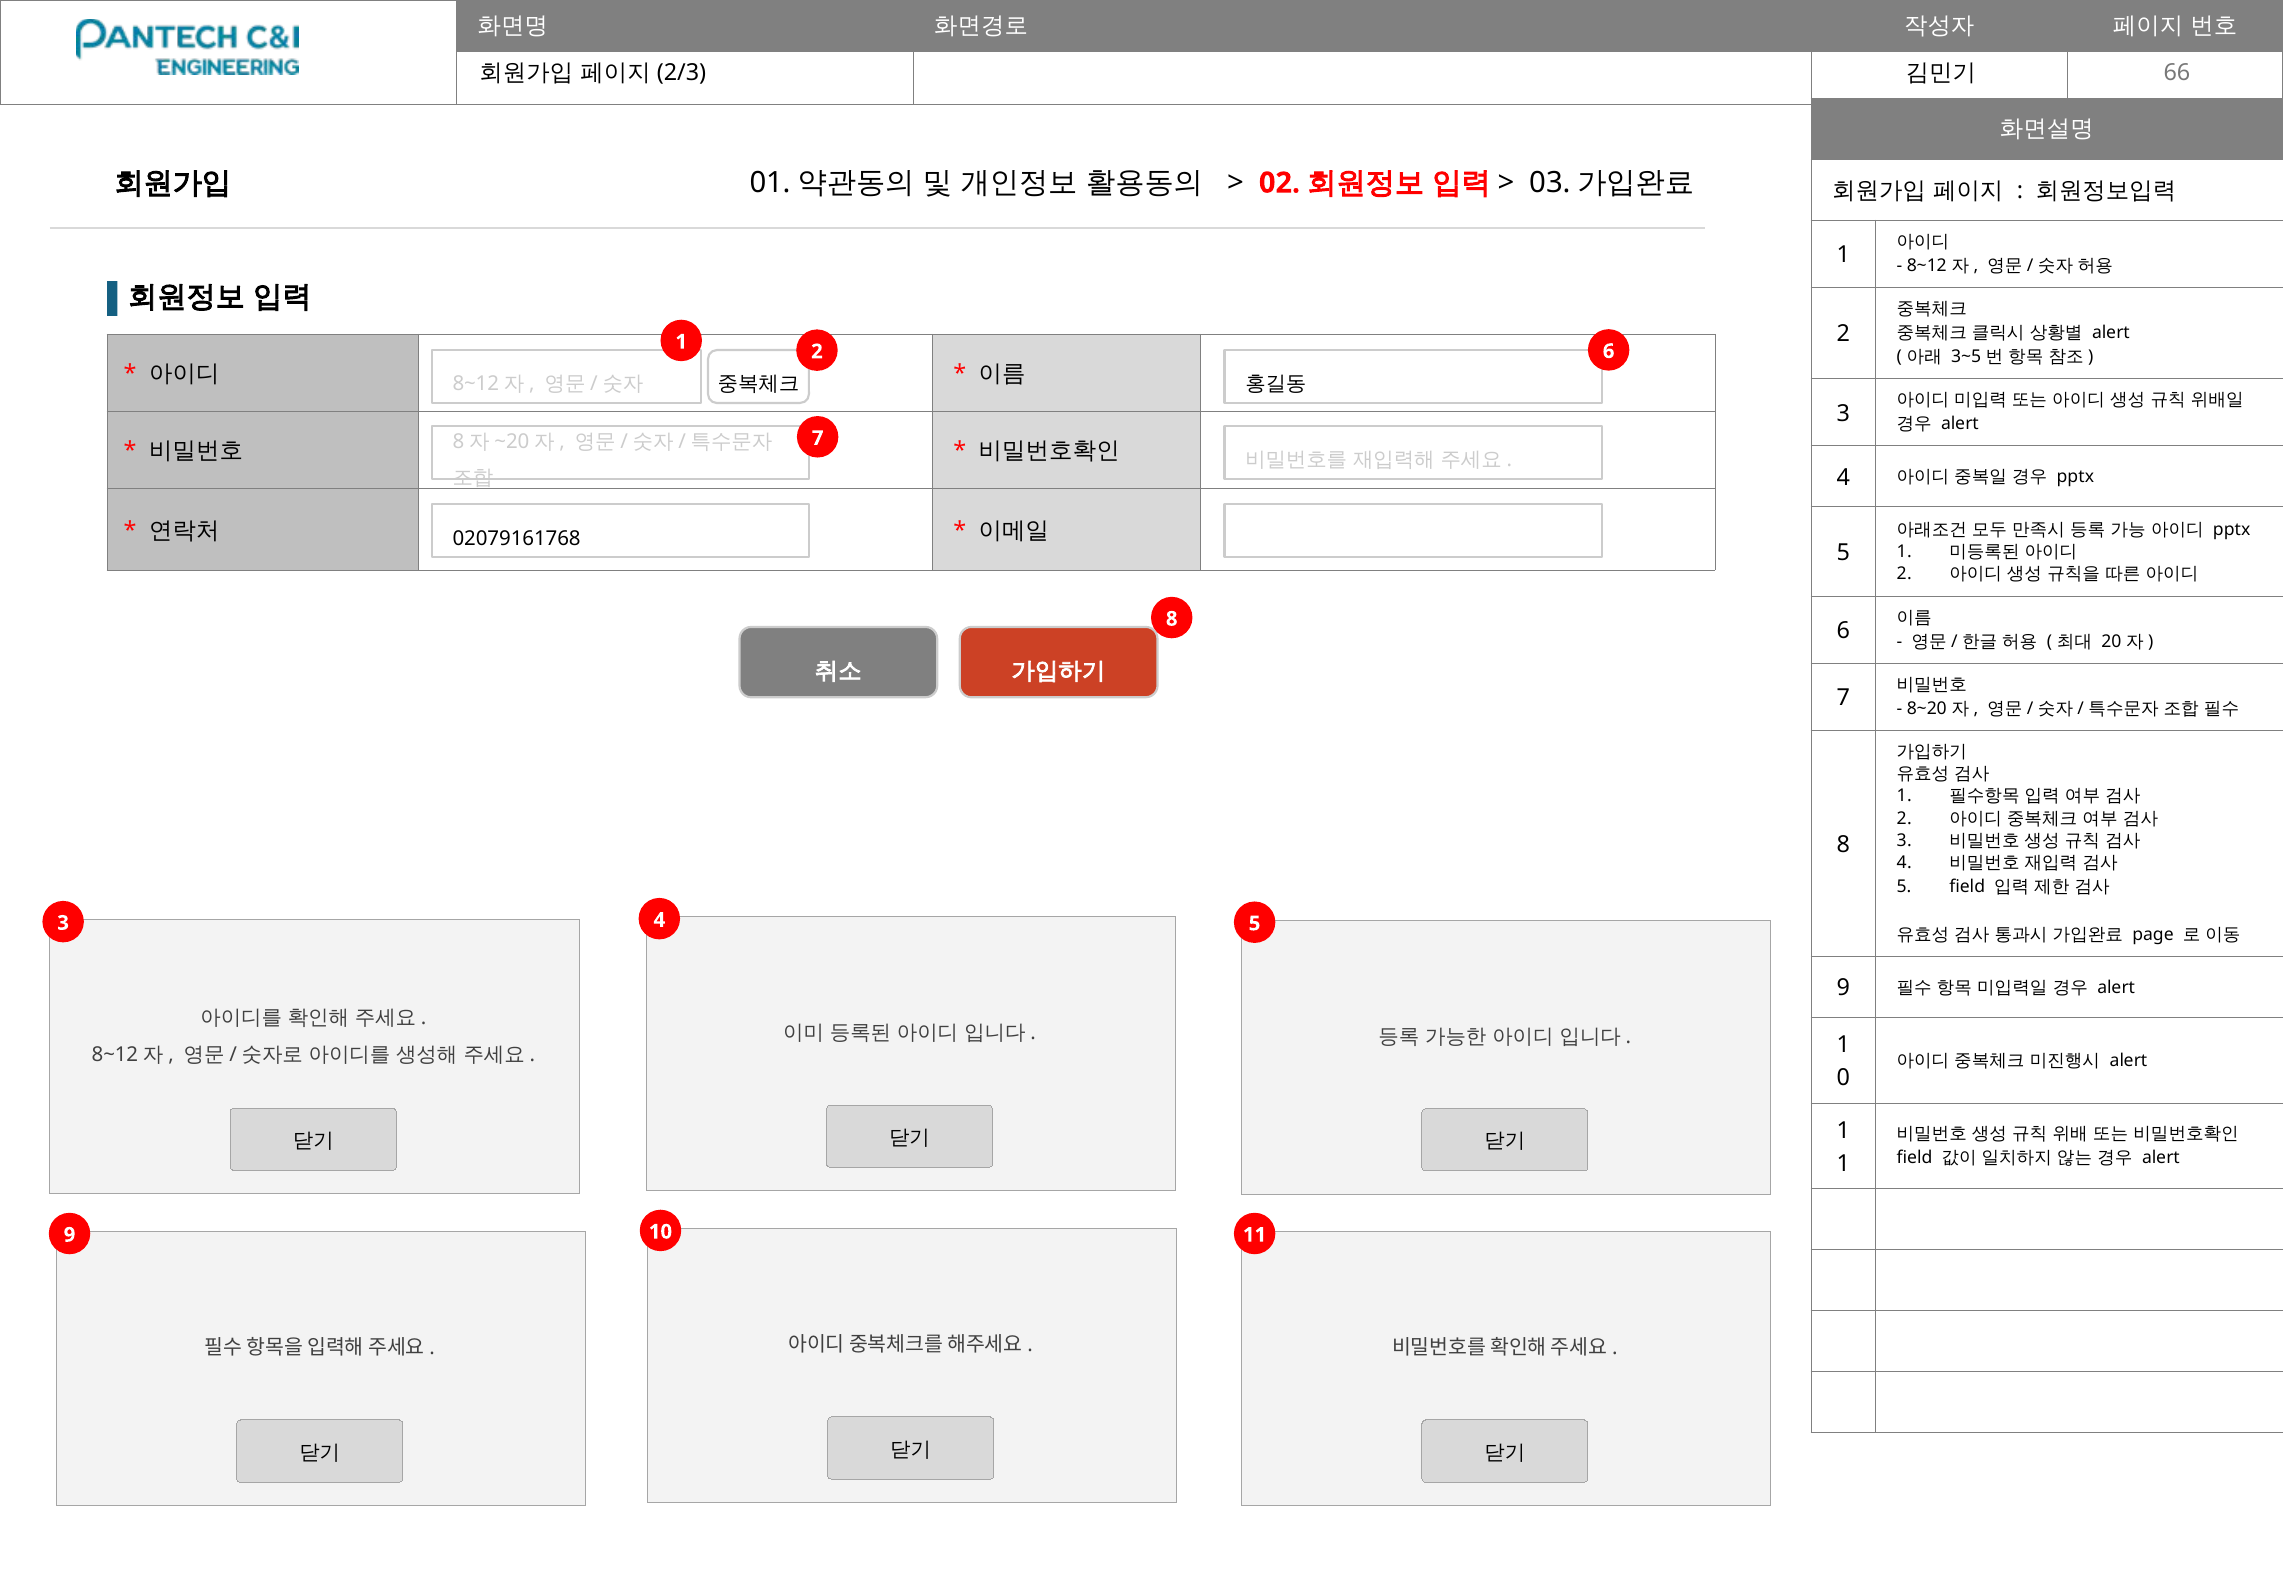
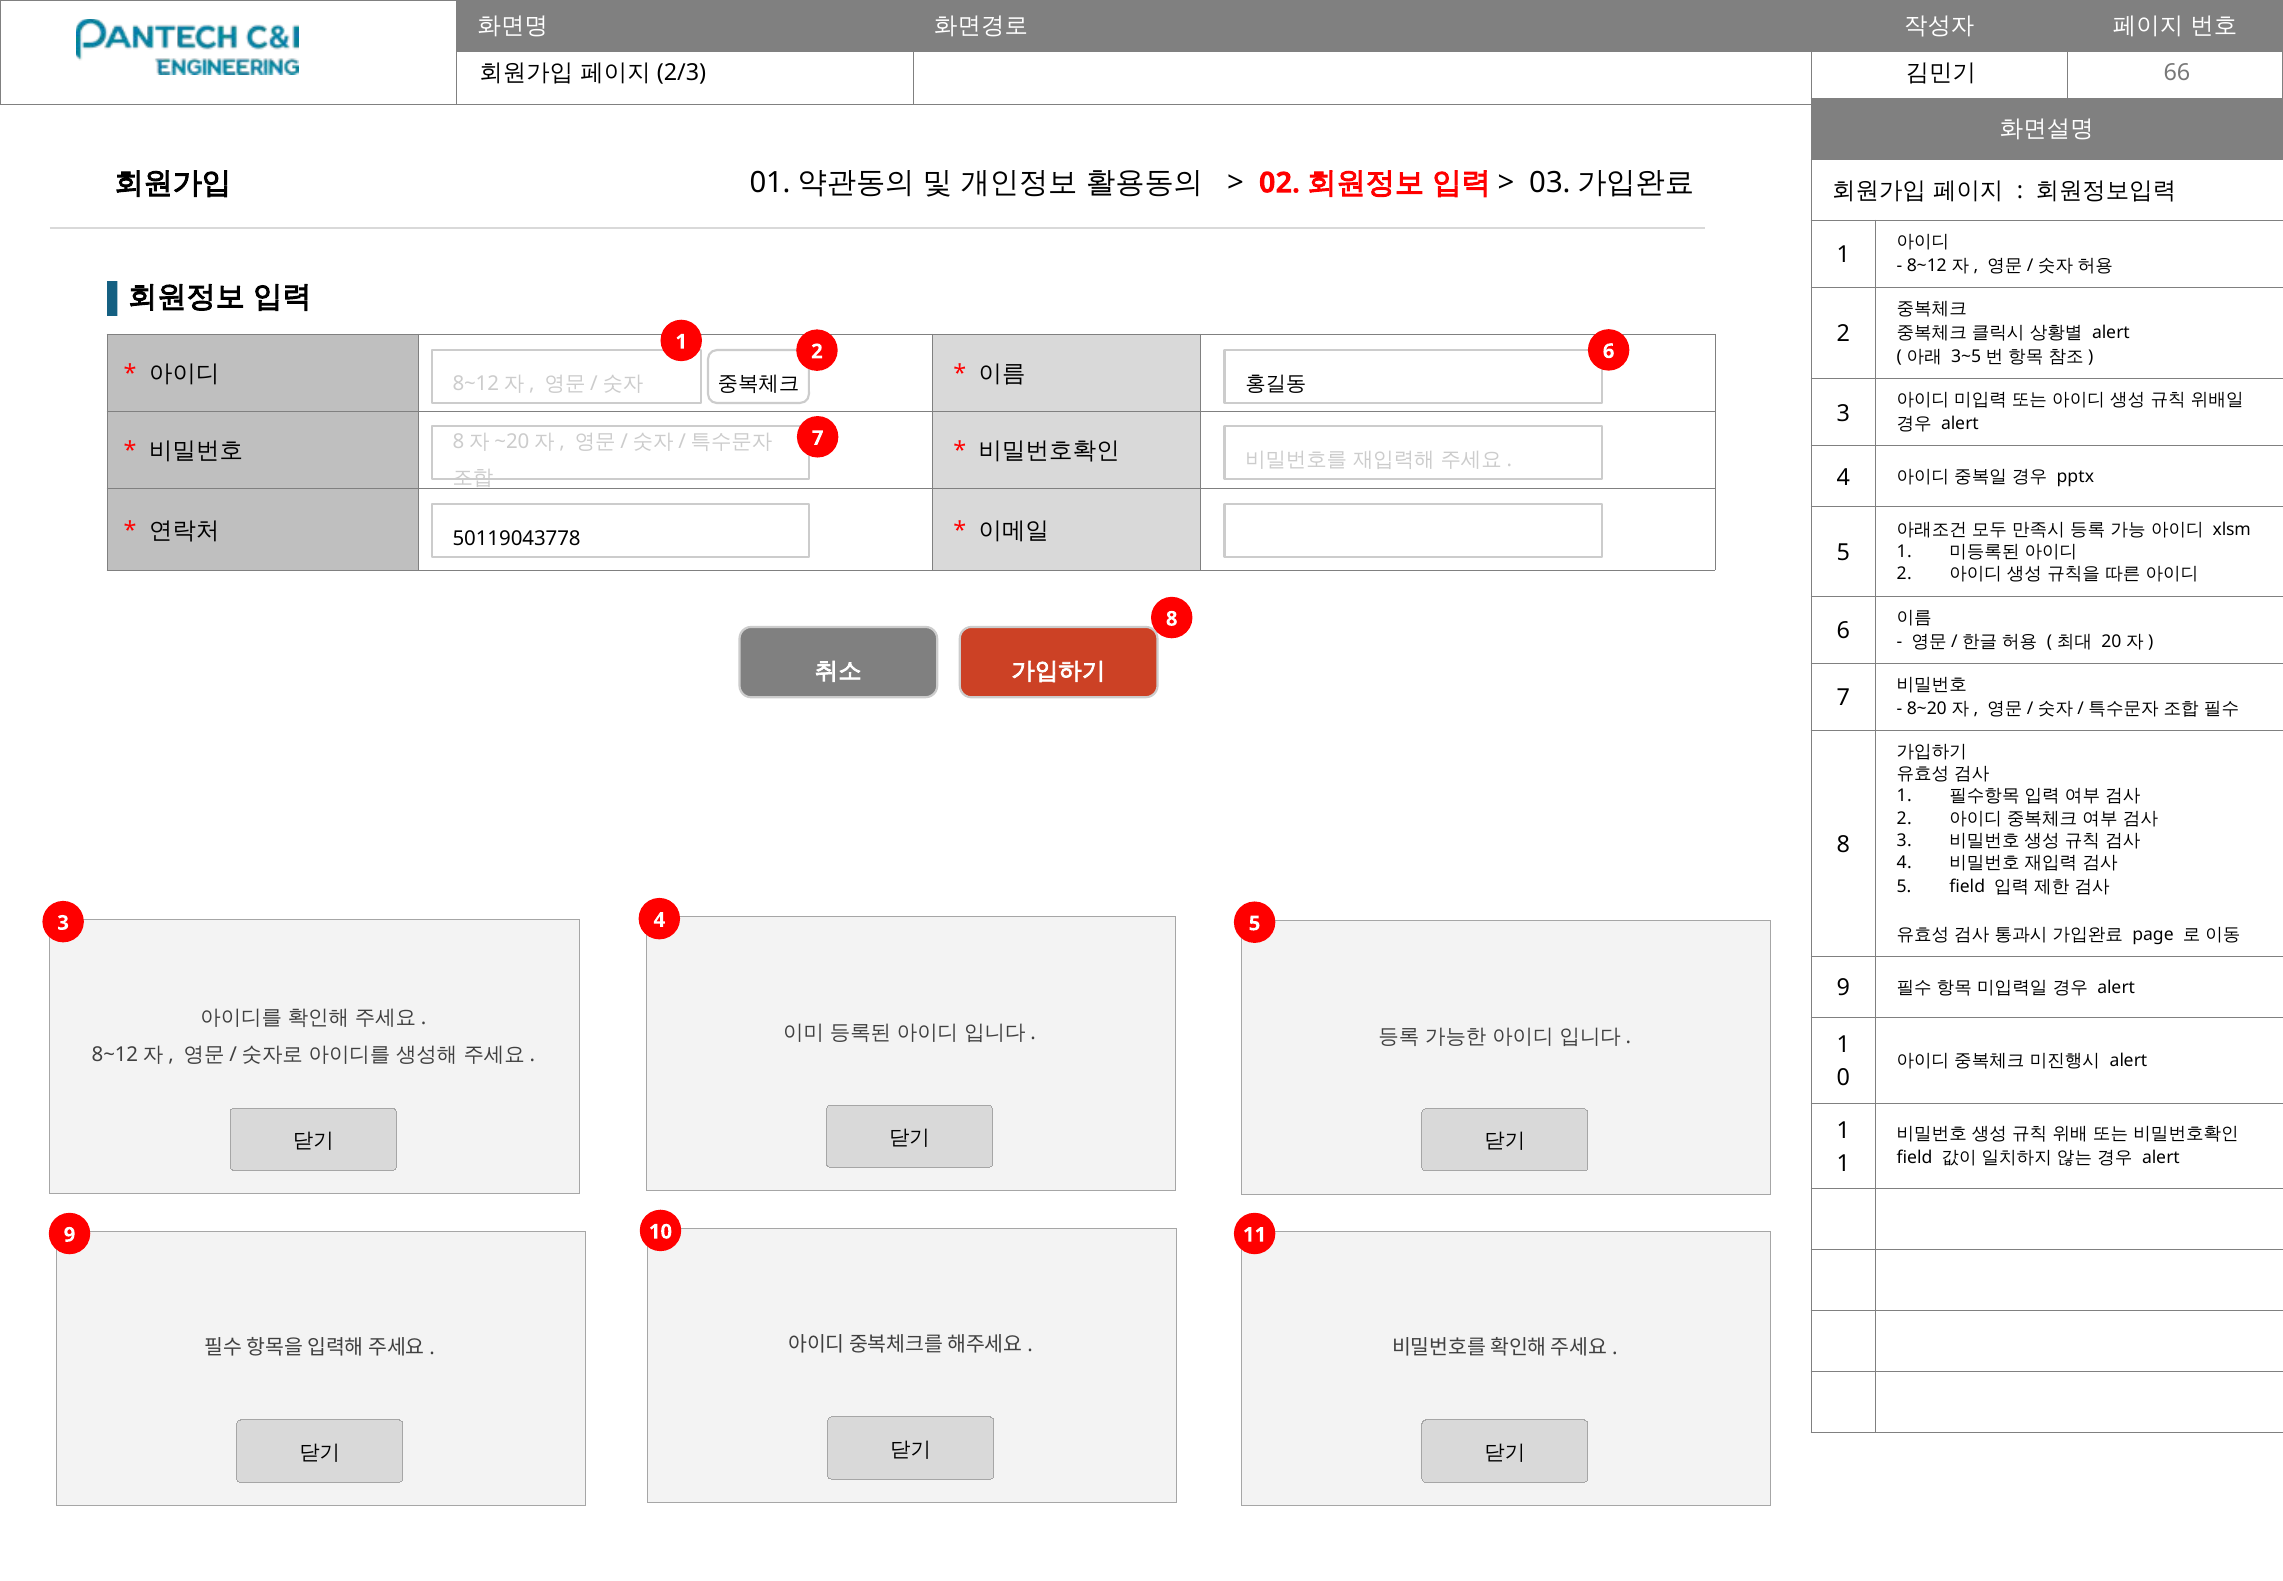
pptx at (2232, 530): pptx -> xlsm
02079161768: 02079161768 -> 50119043778
